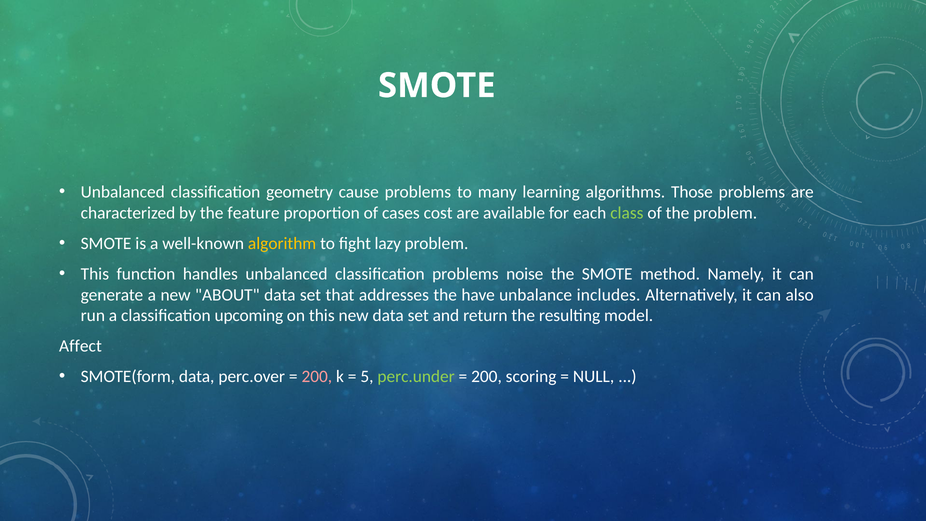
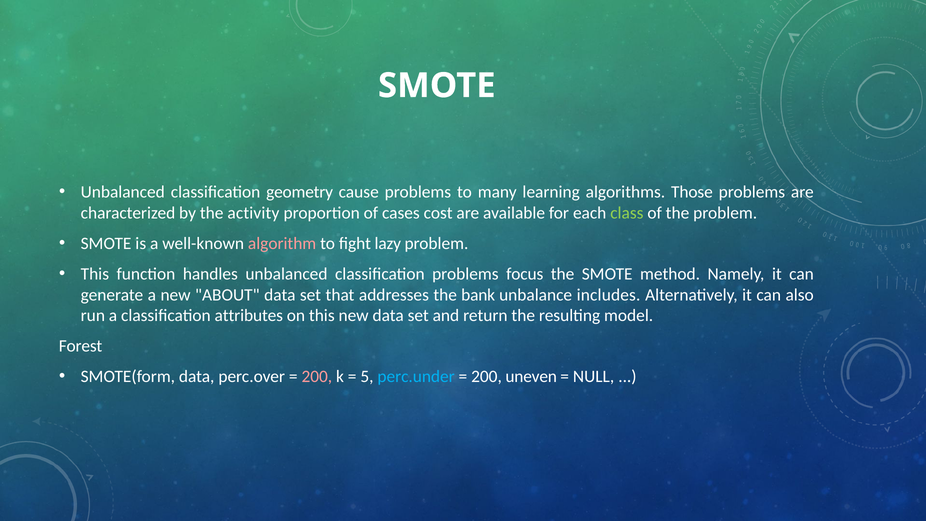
feature: feature -> activity
algorithm colour: yellow -> pink
noise: noise -> focus
have: have -> bank
upcoming: upcoming -> attributes
Affect: Affect -> Forest
perc.under colour: light green -> light blue
scoring: scoring -> uneven
